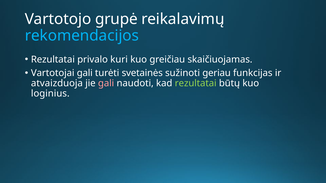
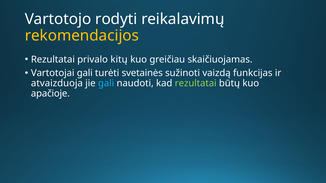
grupė: grupė -> rodyti
rekomendacijos colour: light blue -> yellow
kuri: kuri -> kitų
geriau: geriau -> vaizdą
gali at (106, 83) colour: pink -> light blue
loginius: loginius -> apačioje
